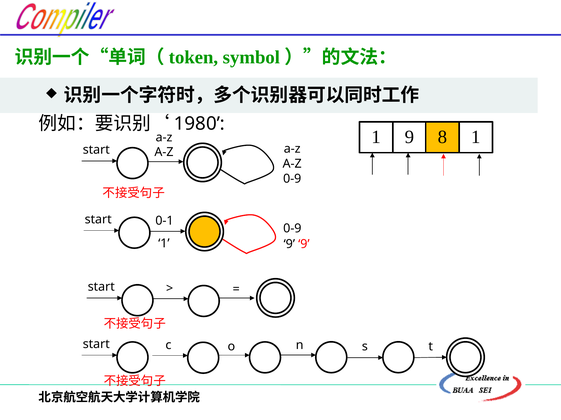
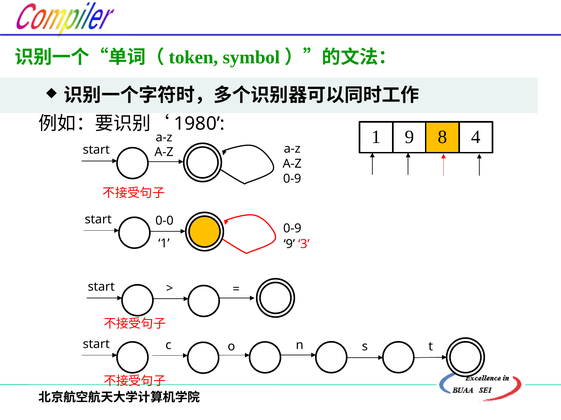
8 1: 1 -> 4
0-1: 0-1 -> 0-0
9 9: 9 -> 3
